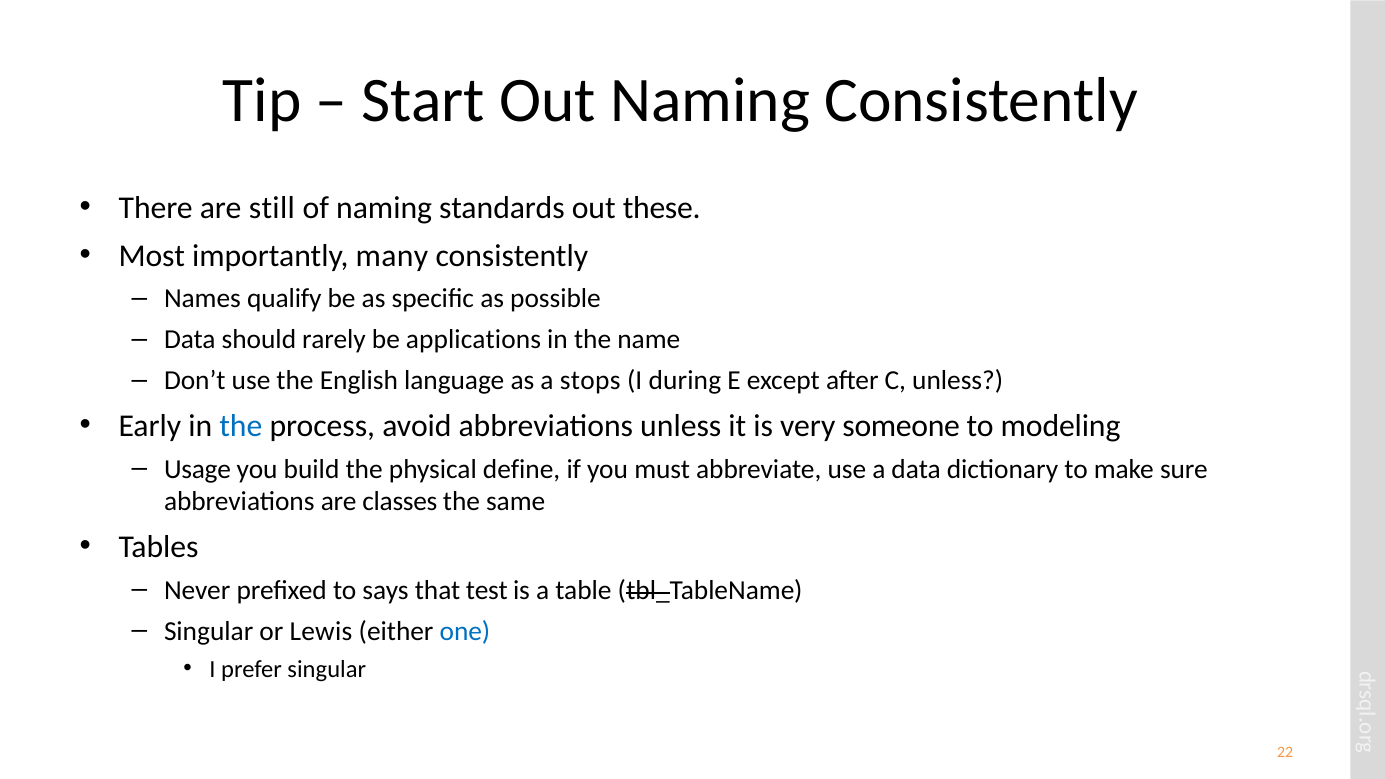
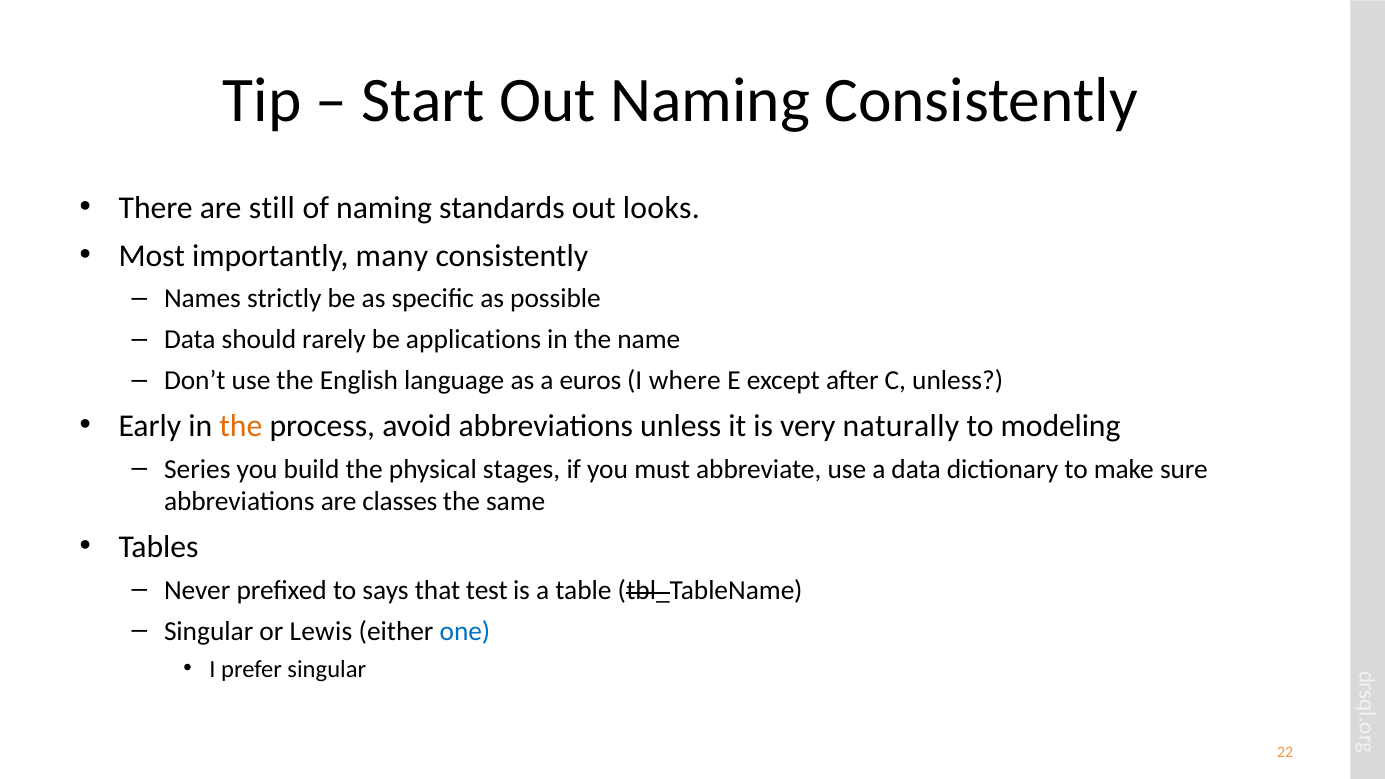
these: these -> looks
qualify: qualify -> strictly
stops: stops -> euros
during: during -> where
the at (241, 426) colour: blue -> orange
someone: someone -> naturally
Usage: Usage -> Series
define: define -> stages
